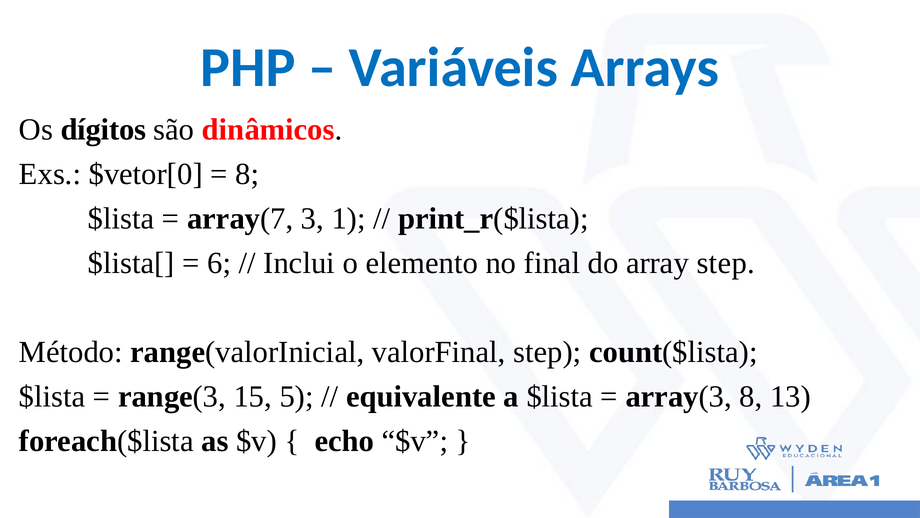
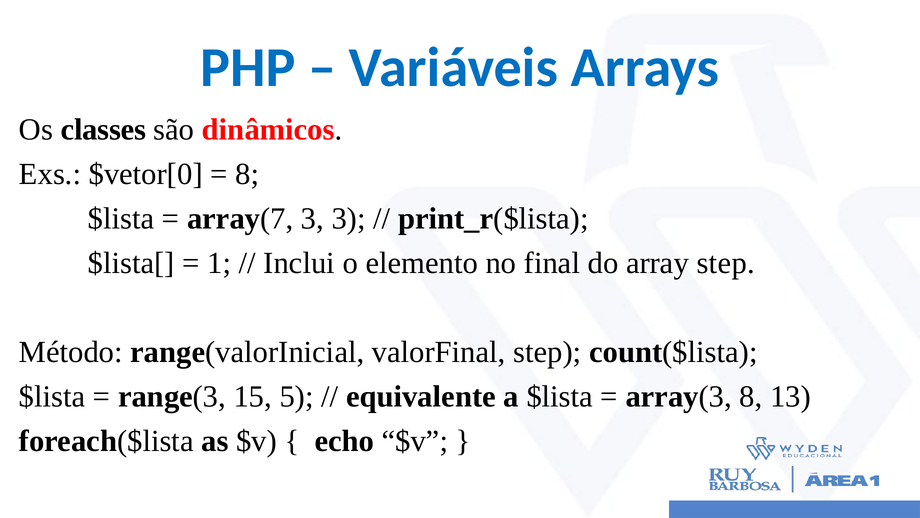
dígitos: dígitos -> classes
3 1: 1 -> 3
6: 6 -> 1
